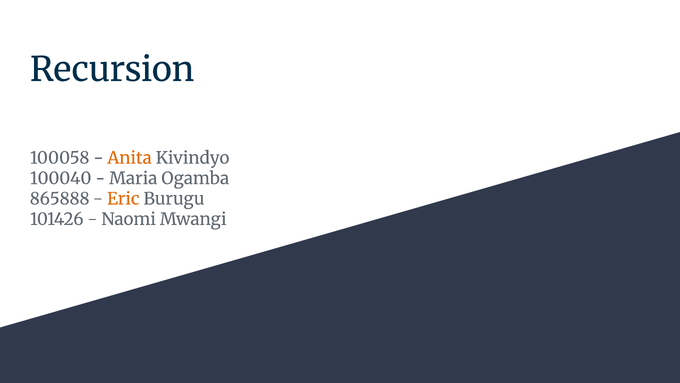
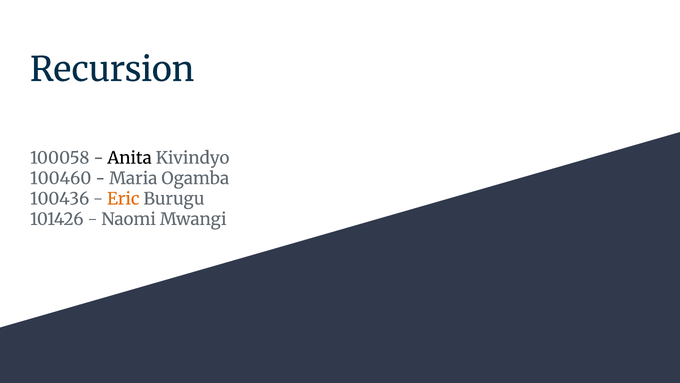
Anita colour: orange -> black
100040: 100040 -> 100460
865888: 865888 -> 100436
